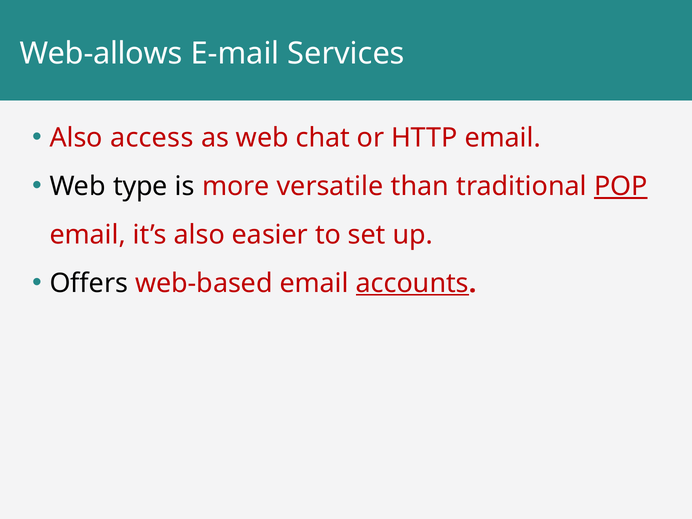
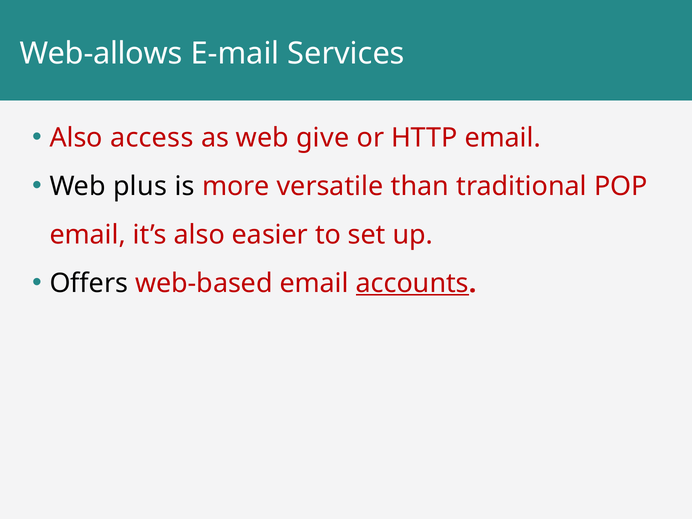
chat: chat -> give
type: type -> plus
POP underline: present -> none
